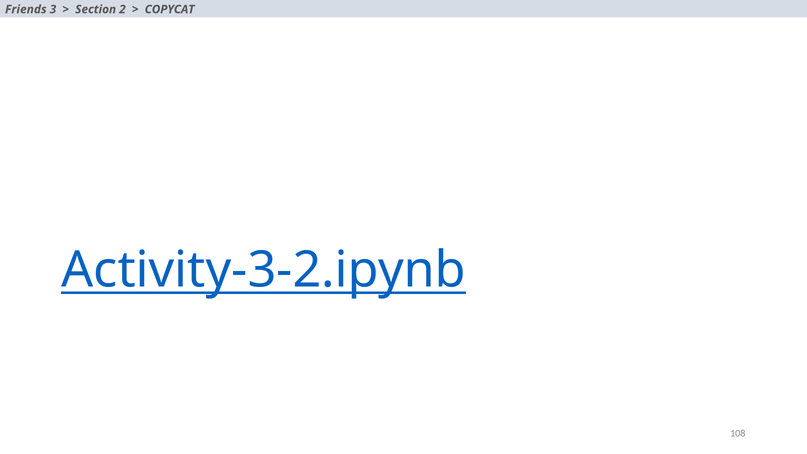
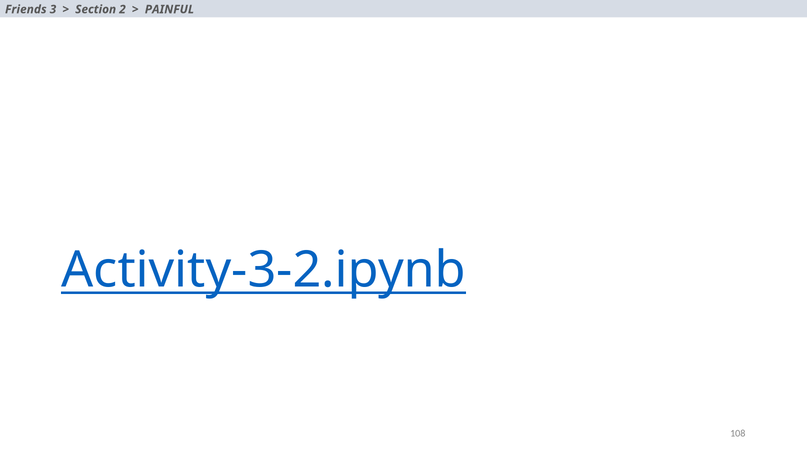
COPYCAT: COPYCAT -> PAINFUL
